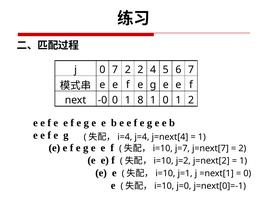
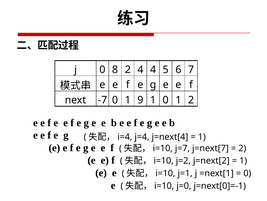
0 7: 7 -> 8
2 2: 2 -> 4
-0: -0 -> -7
8: 8 -> 9
